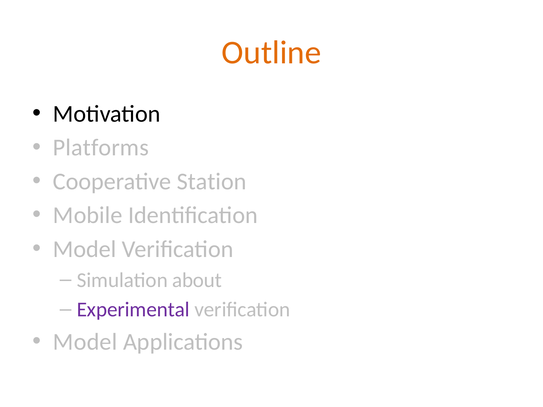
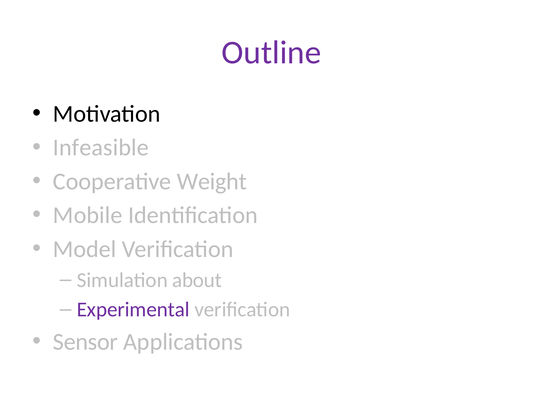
Outline colour: orange -> purple
Platforms: Platforms -> Infeasible
Station: Station -> Weight
Model at (85, 342): Model -> Sensor
